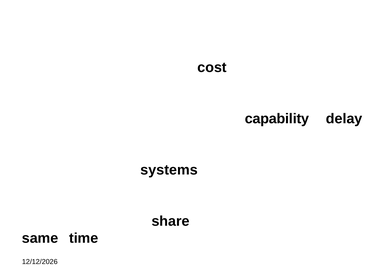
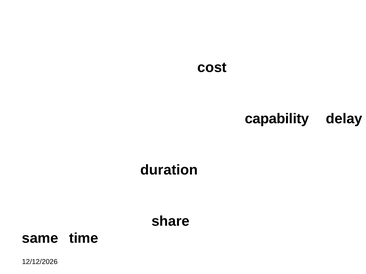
systems: systems -> duration
